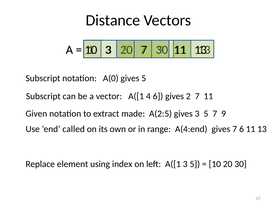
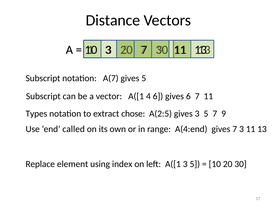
A(0: A(0 -> A(7
gives 2: 2 -> 6
Given: Given -> Types
made: made -> chose
7 6: 6 -> 3
